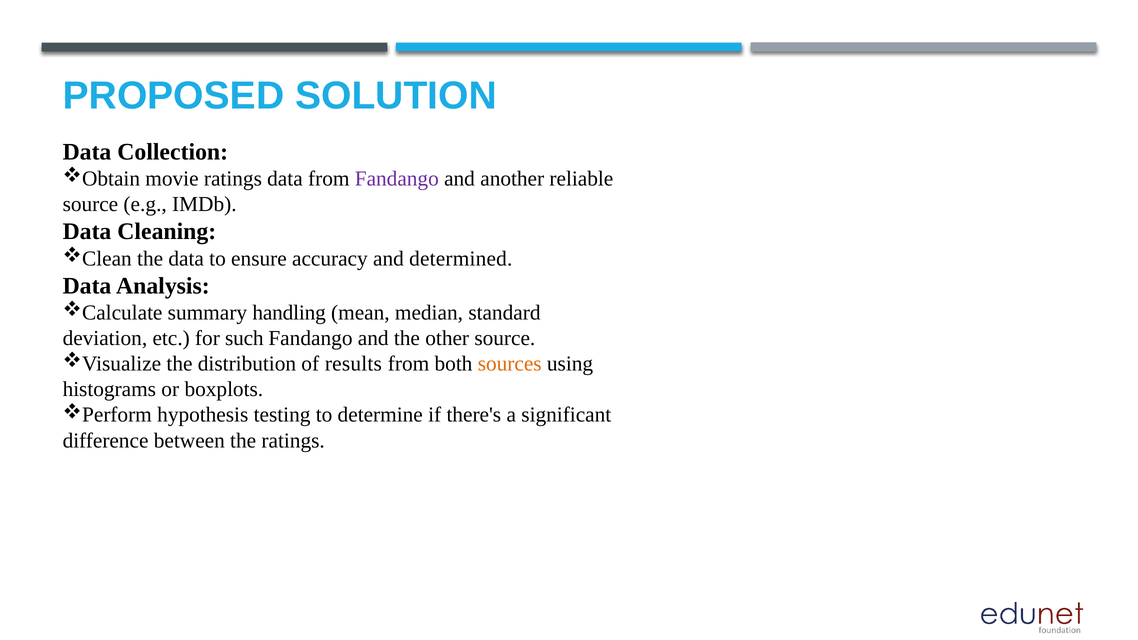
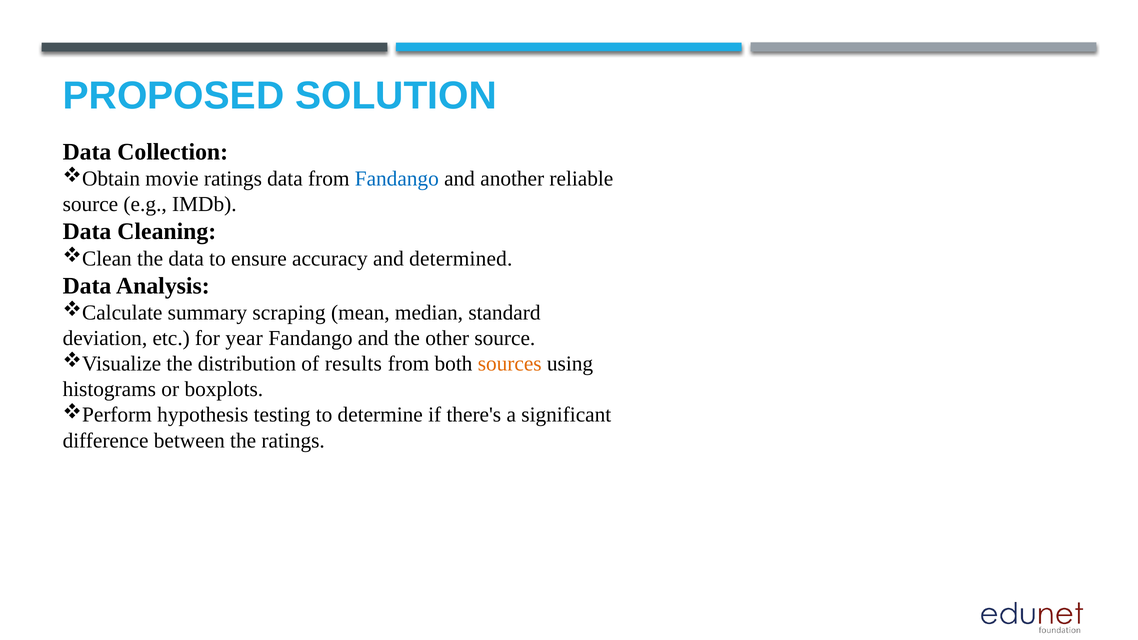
Fandango at (397, 179) colour: purple -> blue
handling: handling -> scraping
such: such -> year
